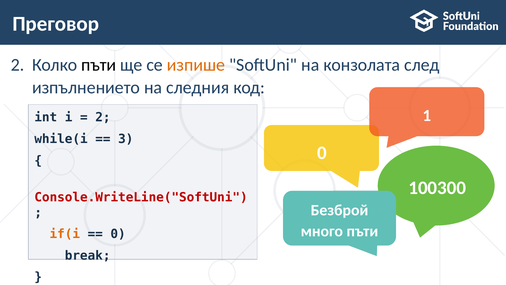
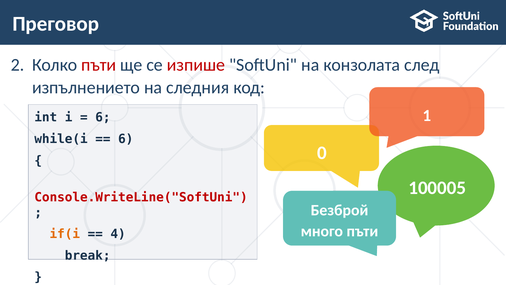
пъти at (99, 65) colour: black -> red
изпише colour: orange -> red
2 at (103, 117): 2 -> 6
3 at (126, 139): 3 -> 6
100300: 100300 -> 100005
0 at (118, 234): 0 -> 4
